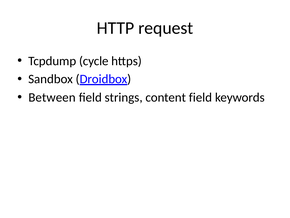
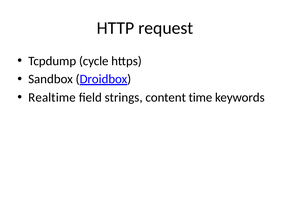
Between: Between -> Realtime
content field: field -> time
